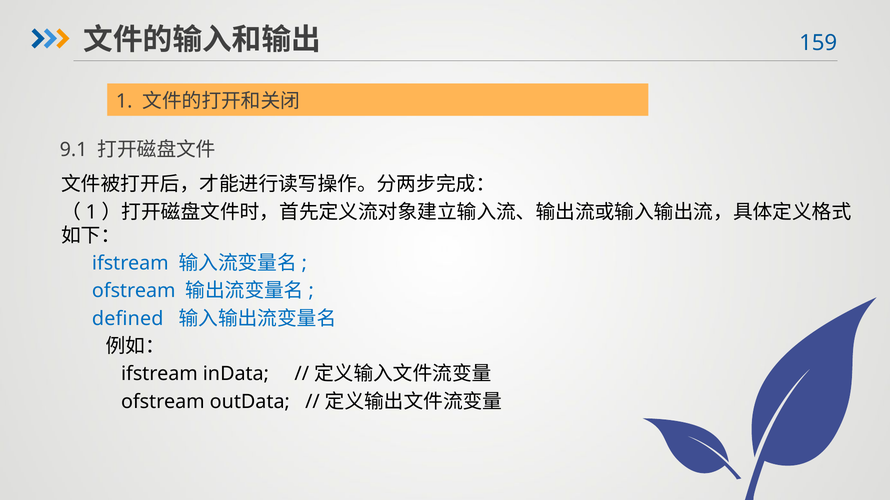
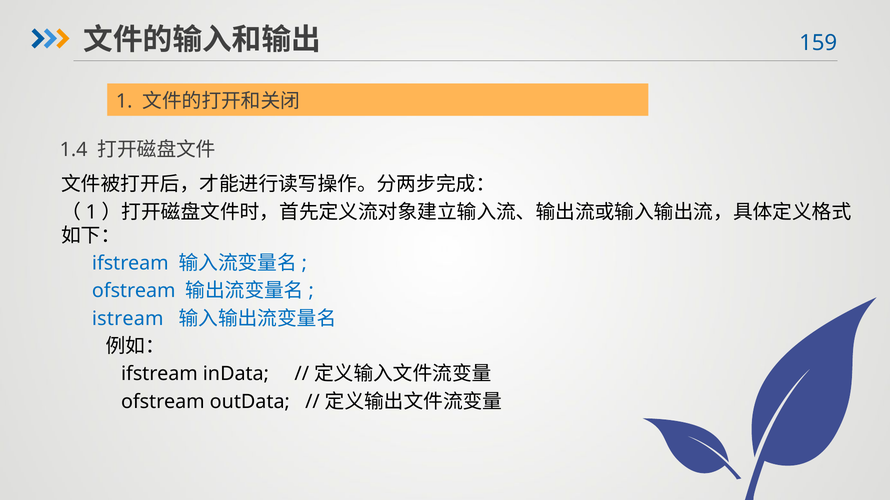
9.1: 9.1 -> 1.4
defined: defined -> istream
